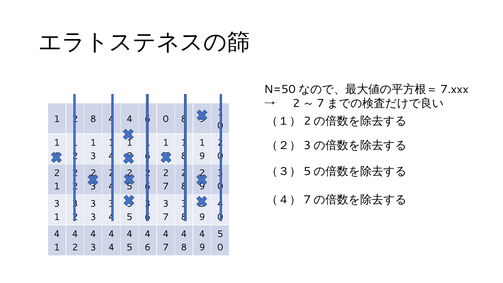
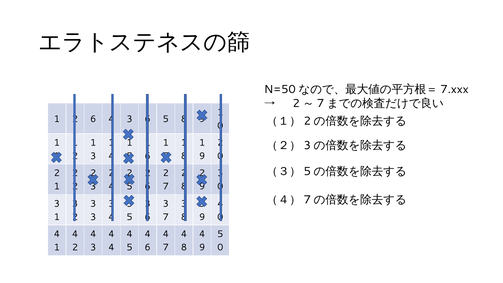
8 at (93, 119): 8 -> 6
4 at (130, 119): 4 -> 3
0 at (166, 119): 0 -> 5
